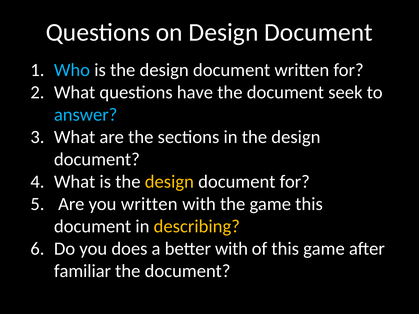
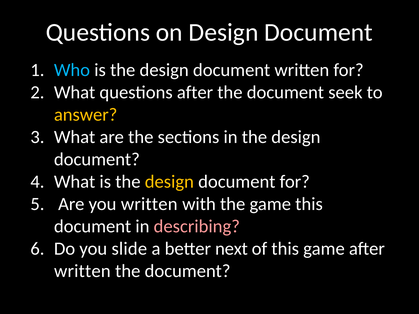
questions have: have -> after
answer colour: light blue -> yellow
describing colour: yellow -> pink
does: does -> slide
better with: with -> next
familiar at (82, 271): familiar -> written
